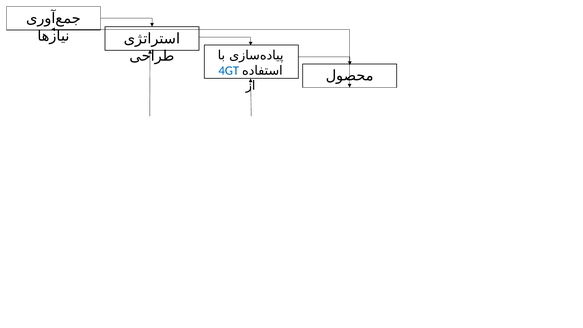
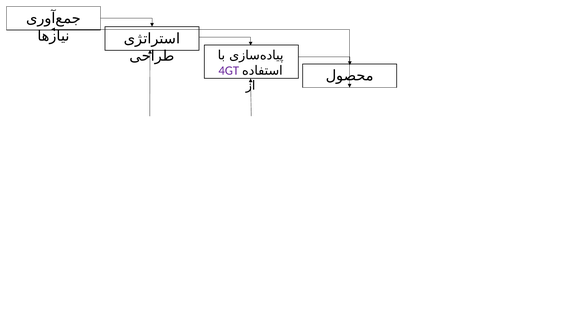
4GT colour: blue -> purple
